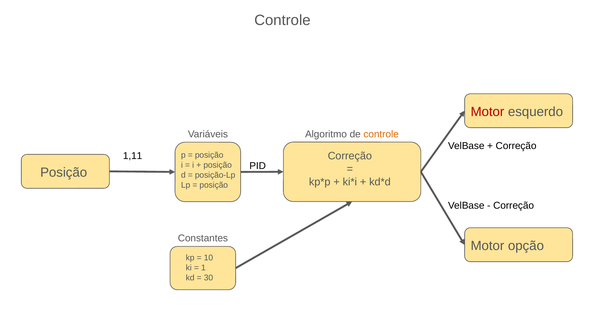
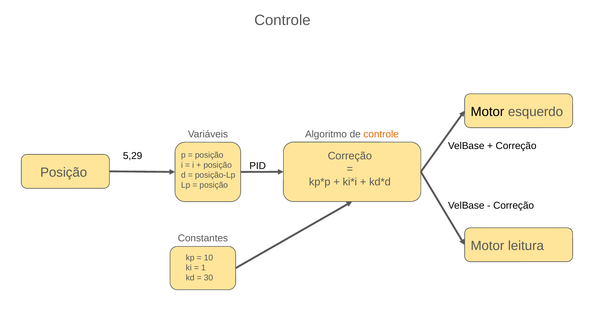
Motor at (487, 112) colour: red -> black
1,11: 1,11 -> 5,29
opção: opção -> leitura
